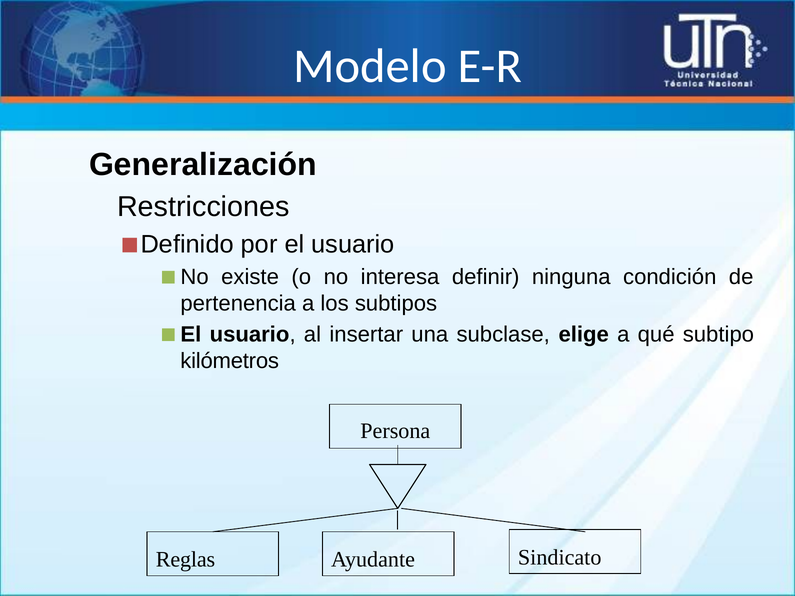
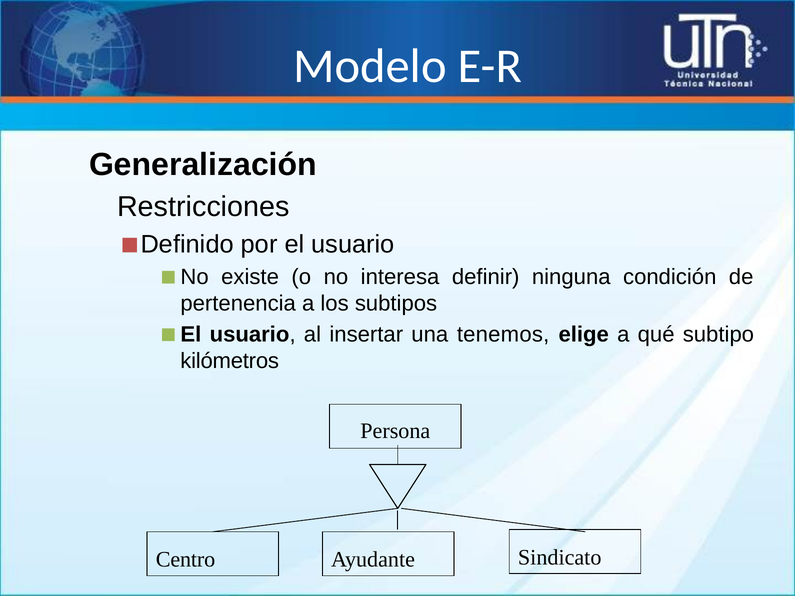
subclase: subclase -> tenemos
Reglas: Reglas -> Centro
